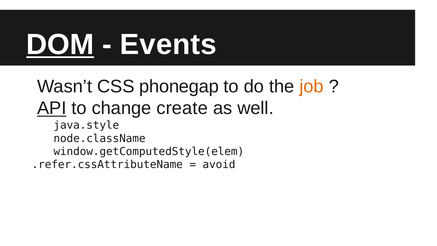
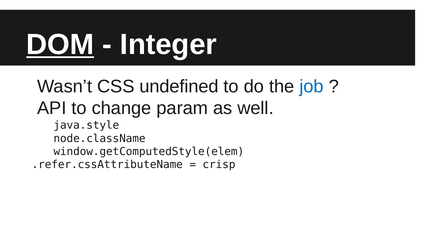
Events: Events -> Integer
phonegap: phonegap -> undefined
job colour: orange -> blue
API underline: present -> none
create: create -> param
avoid: avoid -> crisp
